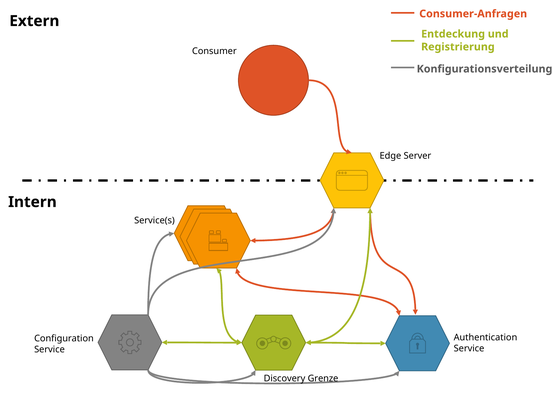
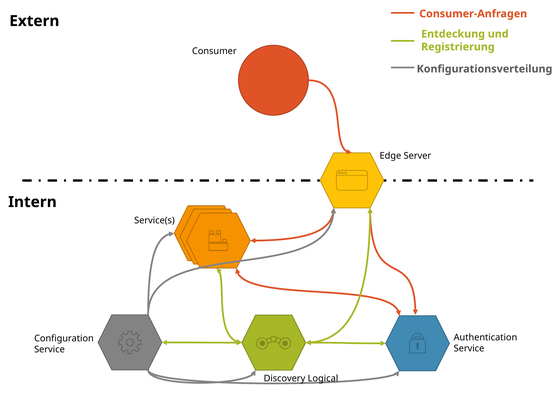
Grenze: Grenze -> Logical
